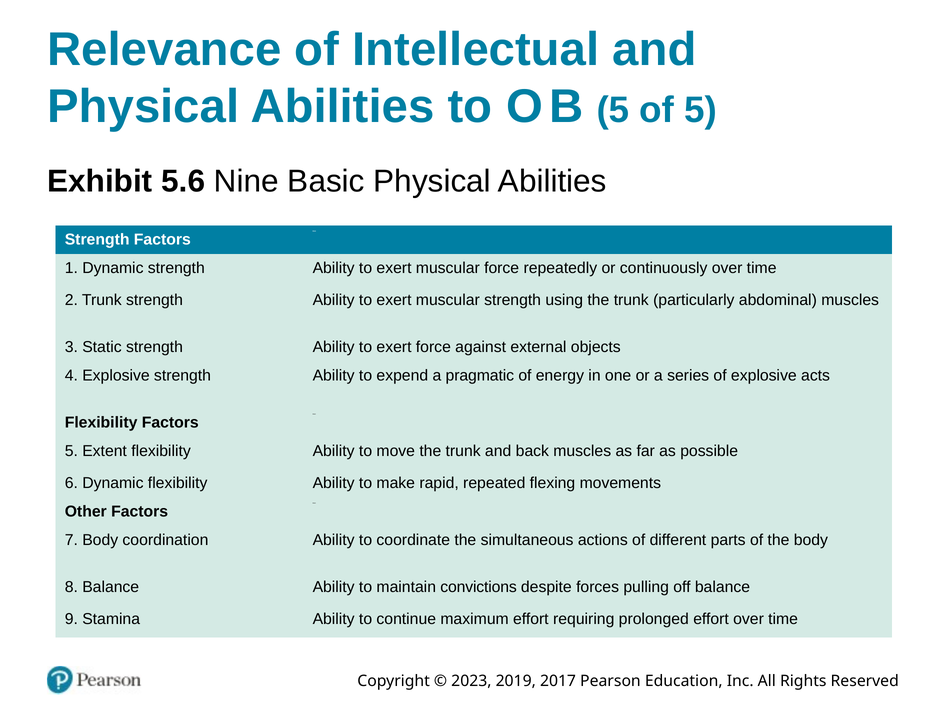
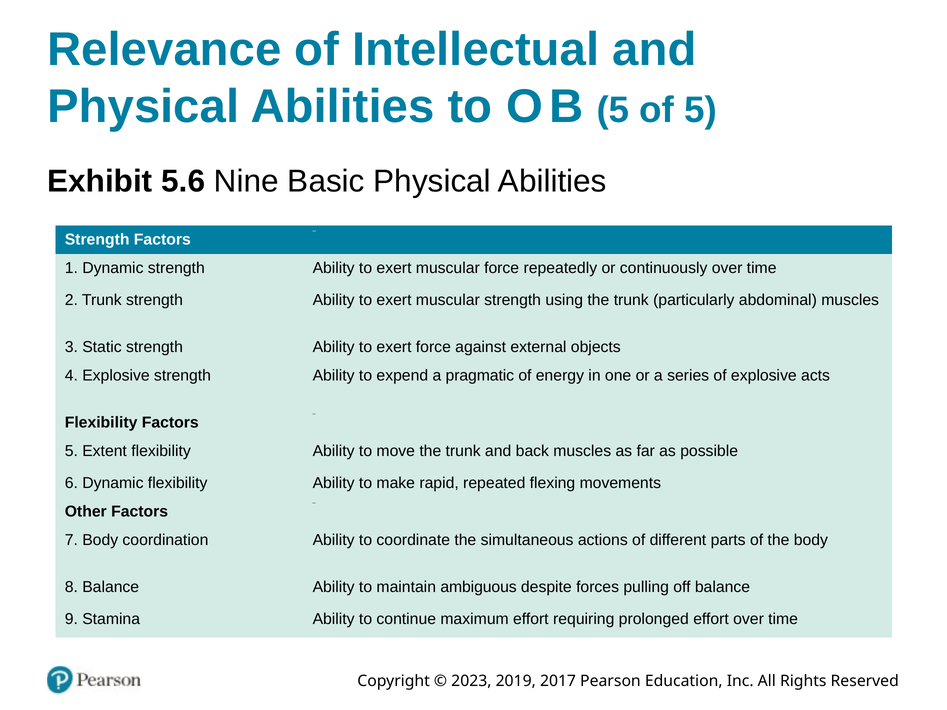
convictions: convictions -> ambiguous
